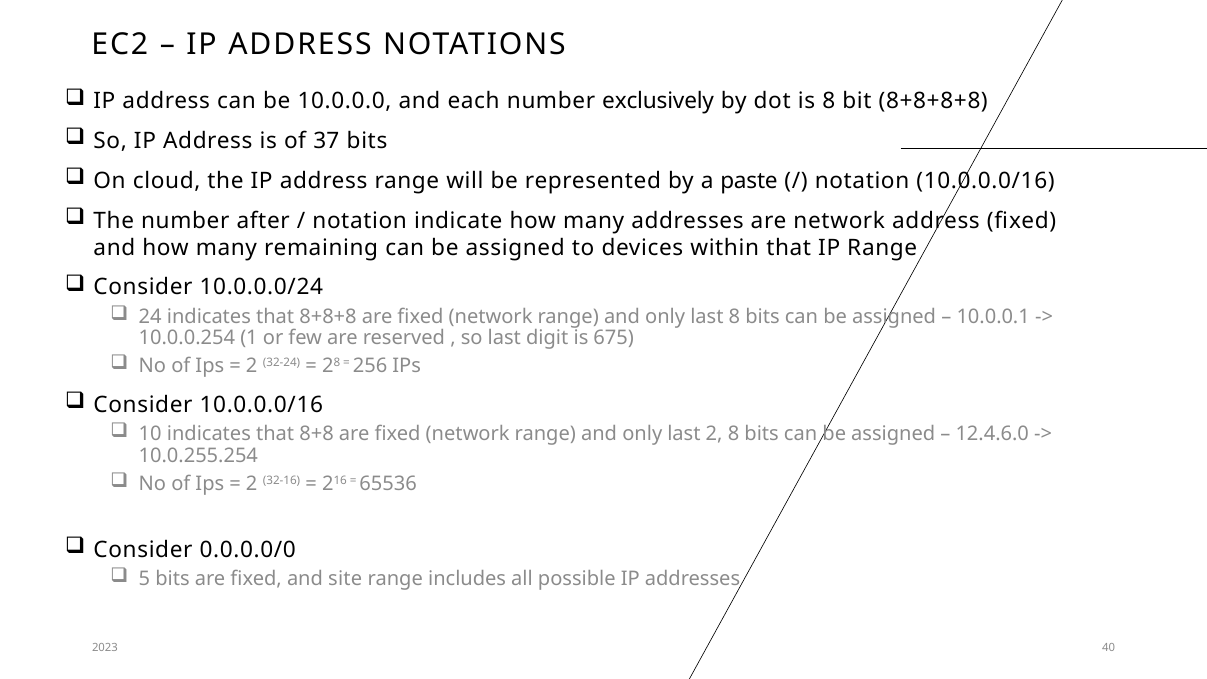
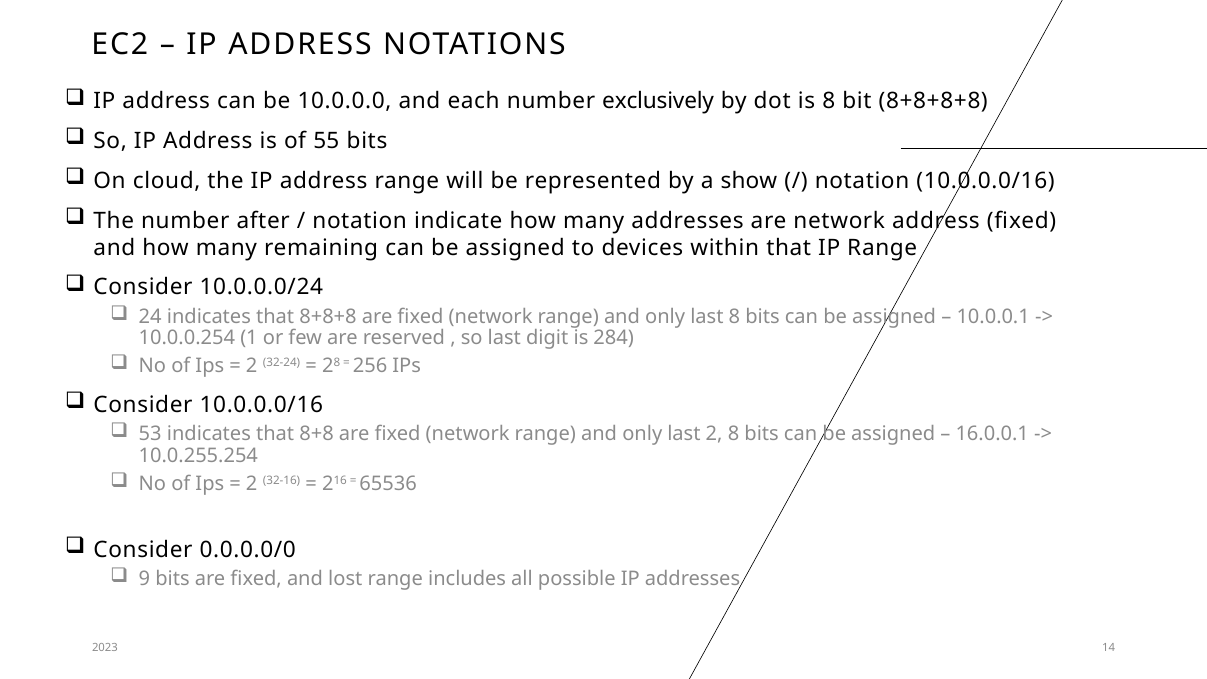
37: 37 -> 55
paste: paste -> show
675: 675 -> 284
10: 10 -> 53
12.4.6.0: 12.4.6.0 -> 16.0.0.1
5: 5 -> 9
site: site -> lost
40: 40 -> 14
